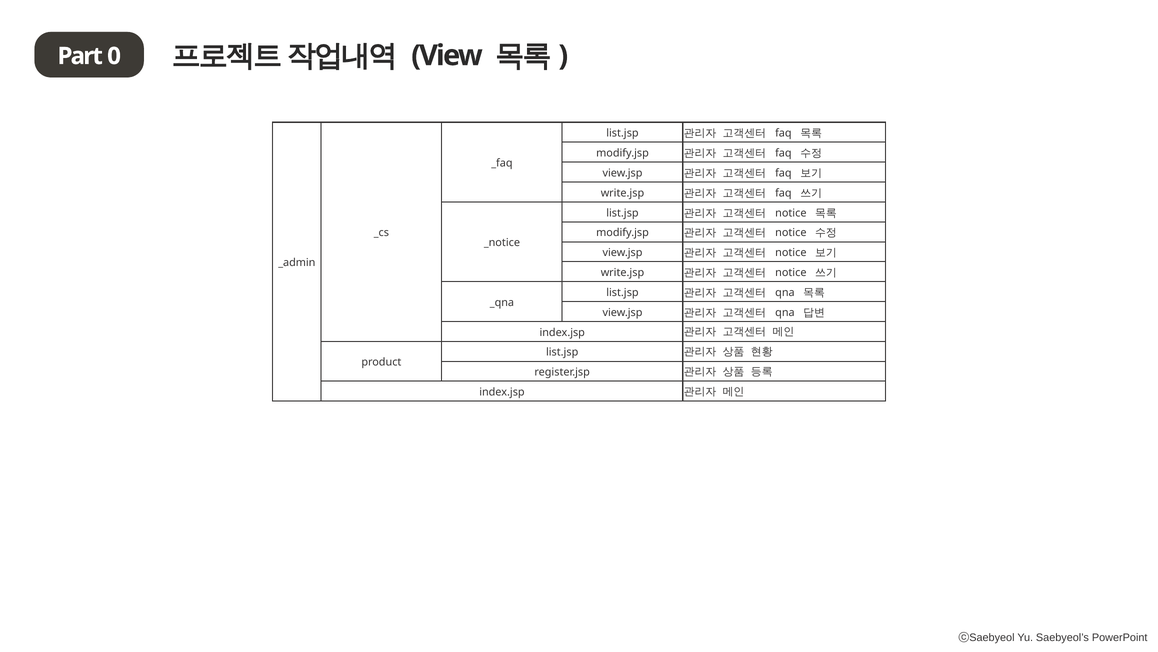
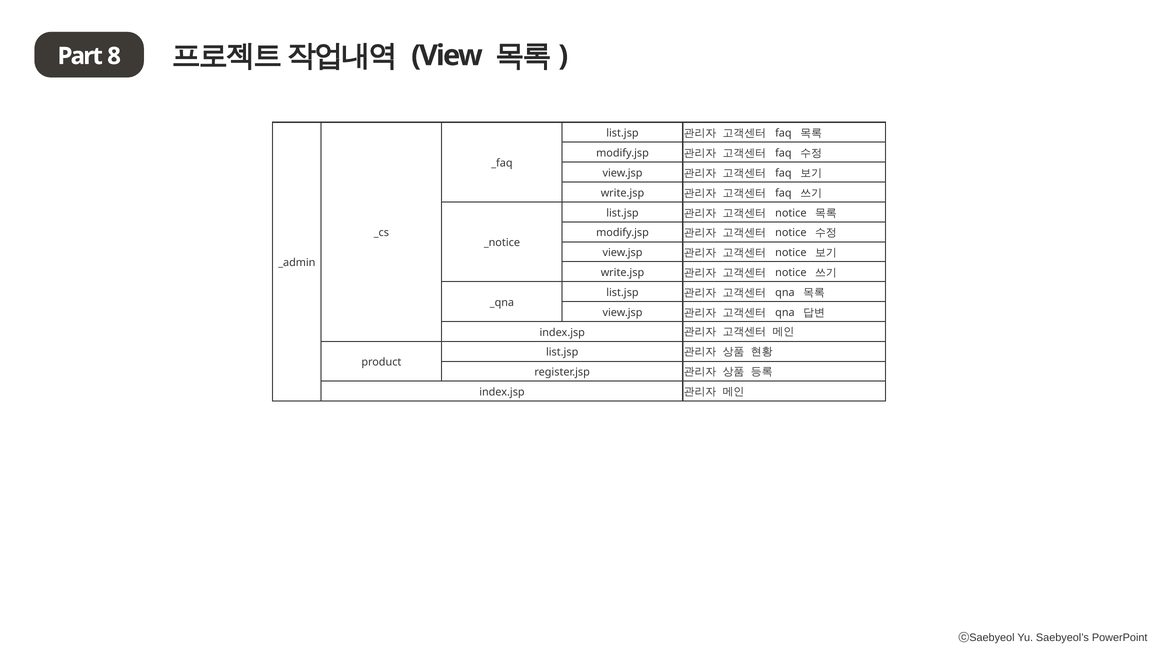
0: 0 -> 8
